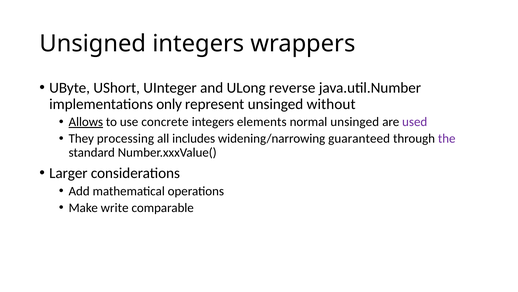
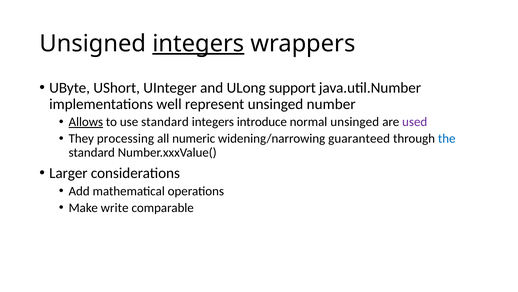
integers at (198, 44) underline: none -> present
reverse: reverse -> support
only: only -> well
without: without -> number
use concrete: concrete -> standard
elements: elements -> introduce
includes: includes -> numeric
the colour: purple -> blue
